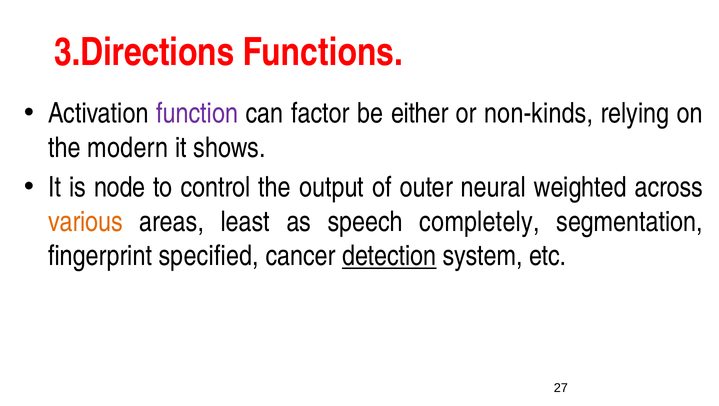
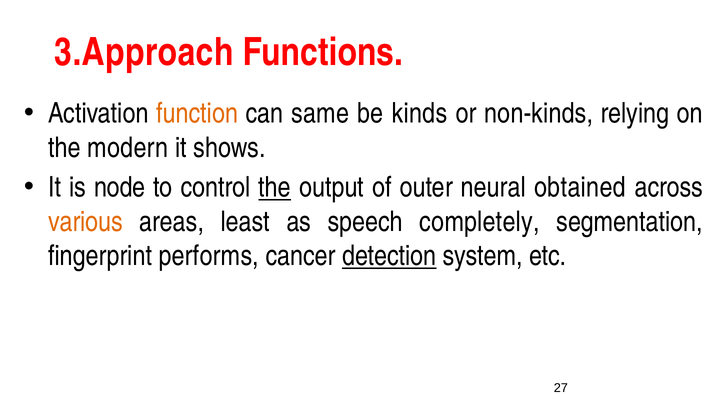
3.Directions: 3.Directions -> 3.Approach
function colour: purple -> orange
factor: factor -> same
either: either -> kinds
the at (275, 187) underline: none -> present
weighted: weighted -> obtained
specified: specified -> performs
